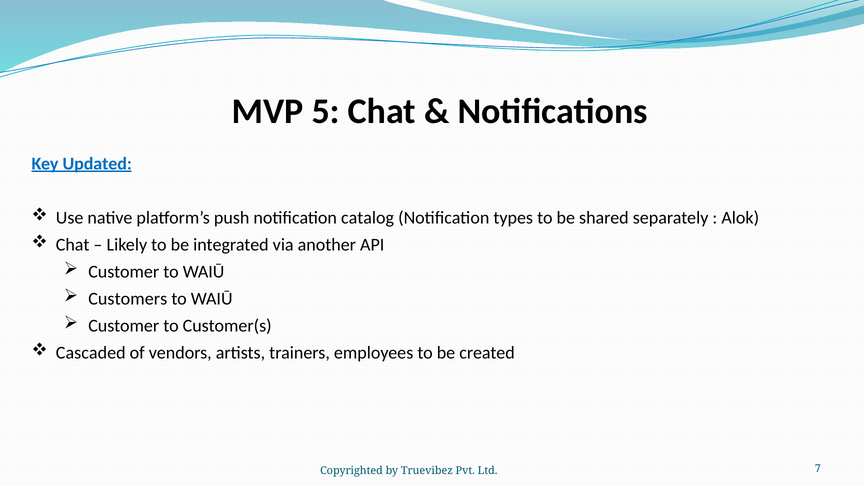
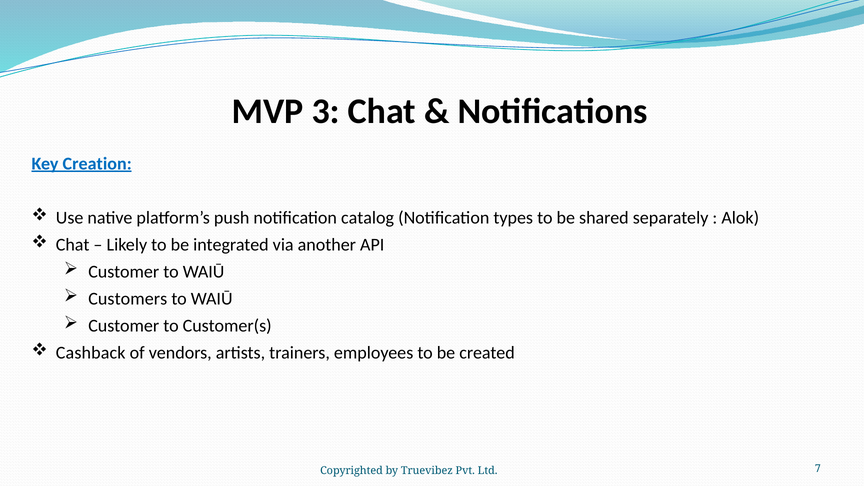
5: 5 -> 3
Updated: Updated -> Creation
Cascaded: Cascaded -> Cashback
